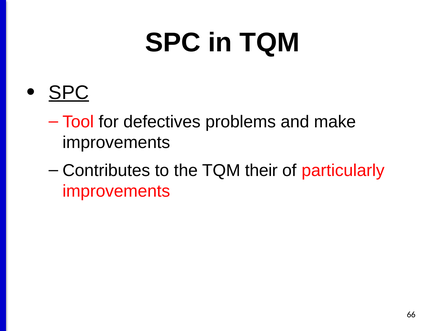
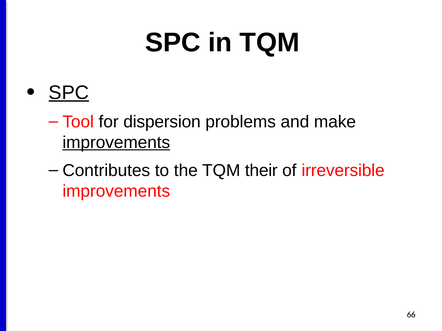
defectives: defectives -> dispersion
improvements at (116, 143) underline: none -> present
particularly: particularly -> irreversible
